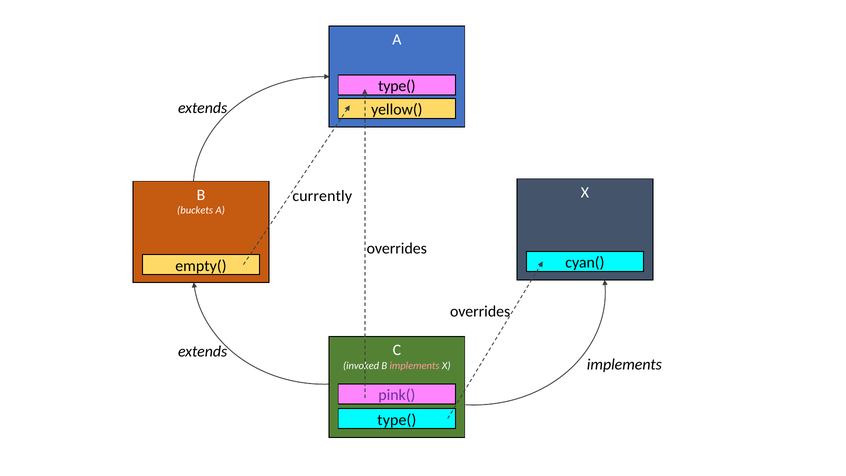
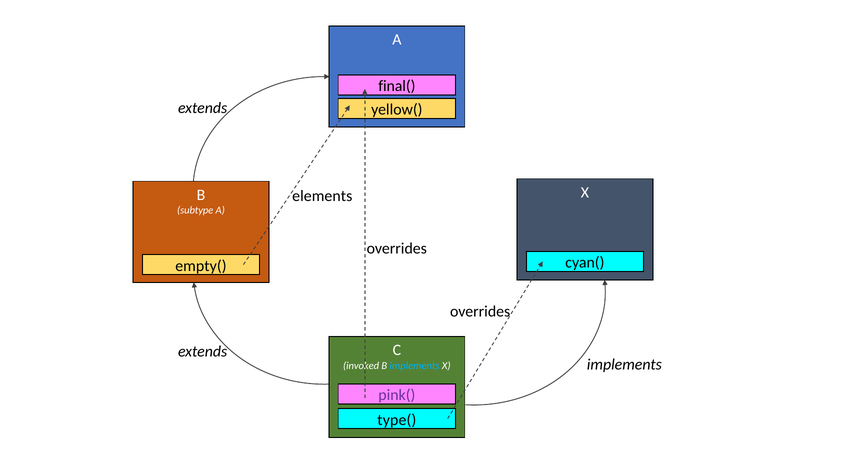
type( at (397, 86): type( -> final(
currently: currently -> elements
buckets: buckets -> subtype
implements at (415, 366) colour: pink -> light blue
